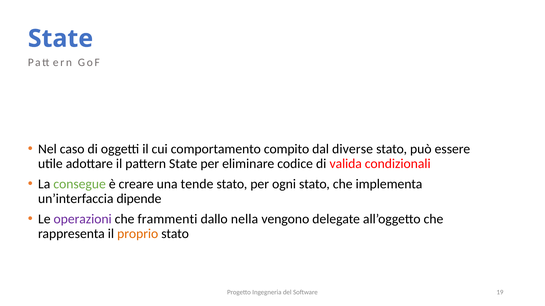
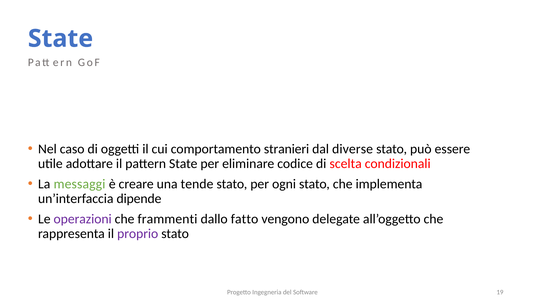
compito: compito -> stranieri
valida: valida -> scelta
consegue: consegue -> messaggi
nella: nella -> fatto
proprio colour: orange -> purple
